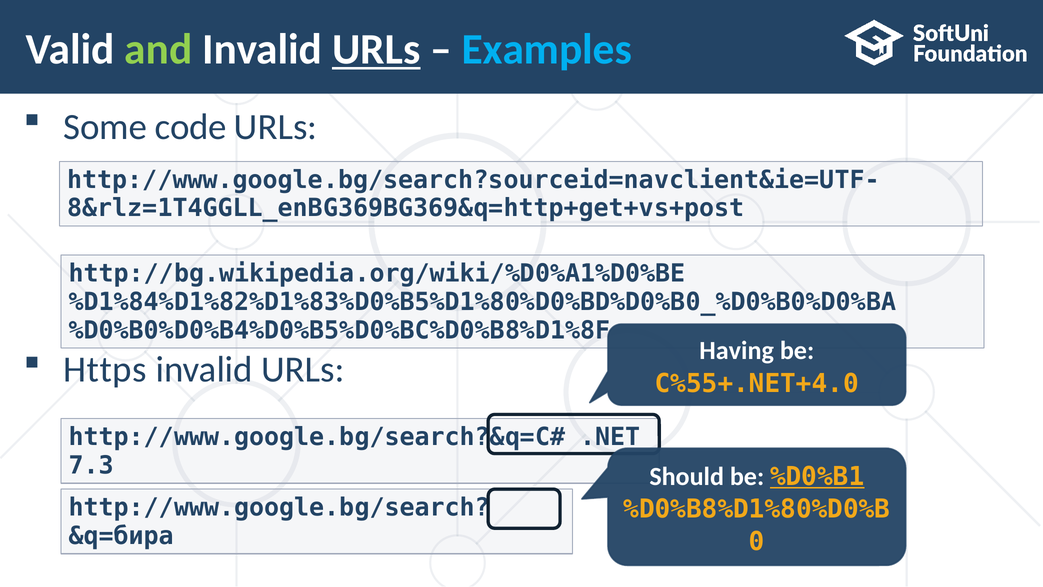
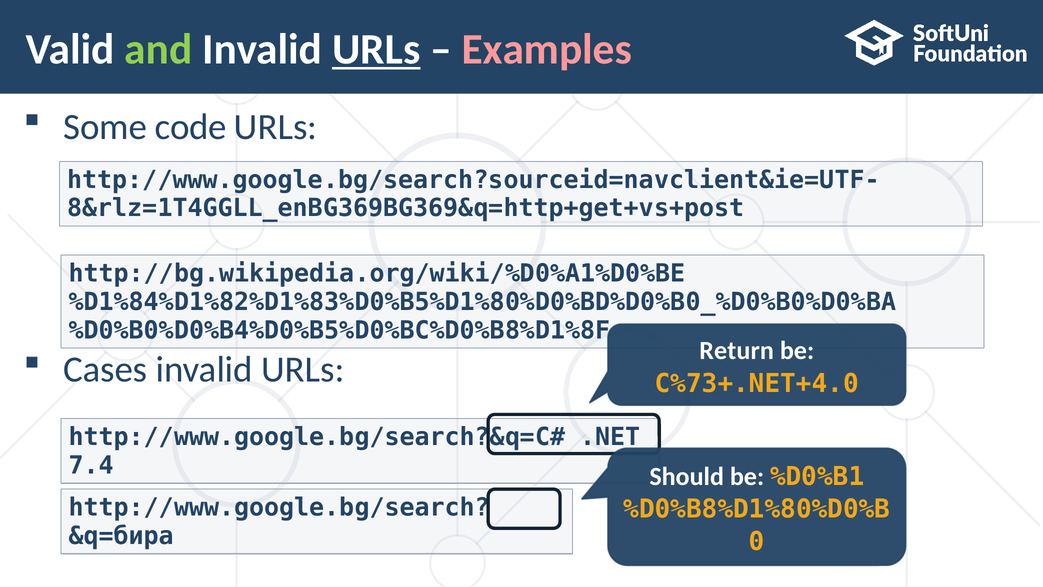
Examples colour: light blue -> pink
Having: Having -> Return
Https: Https -> Cases
C%55+.NET+4.0: C%55+.NET+4.0 -> C%73+.NET+4.0
7.3: 7.3 -> 7.4
%D0%B1 underline: present -> none
